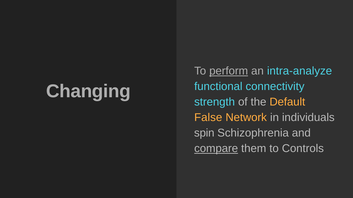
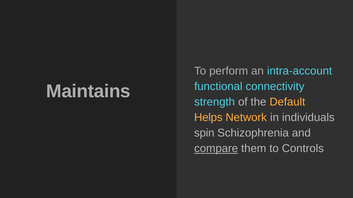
perform underline: present -> none
intra-analyze: intra-analyze -> intra-account
Changing: Changing -> Maintains
False: False -> Helps
